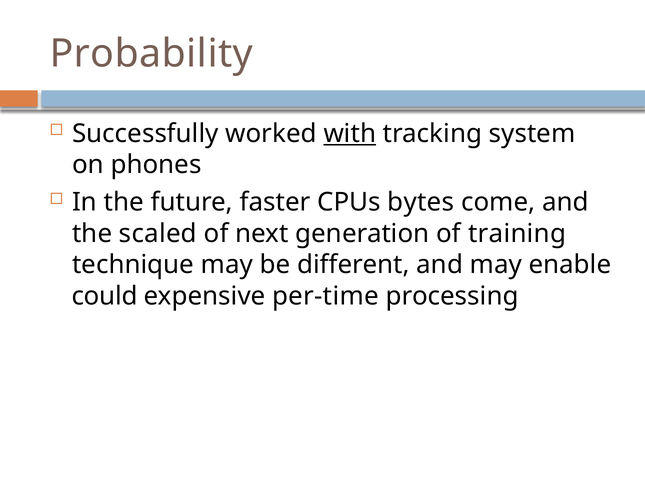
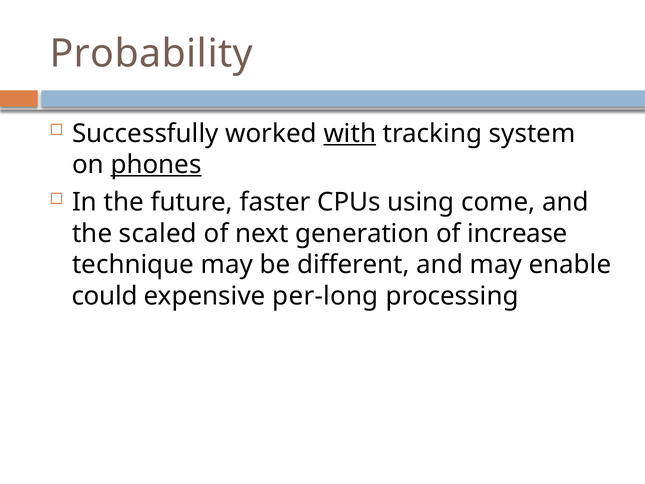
phones underline: none -> present
bytes: bytes -> using
training: training -> increase
per-time: per-time -> per-long
